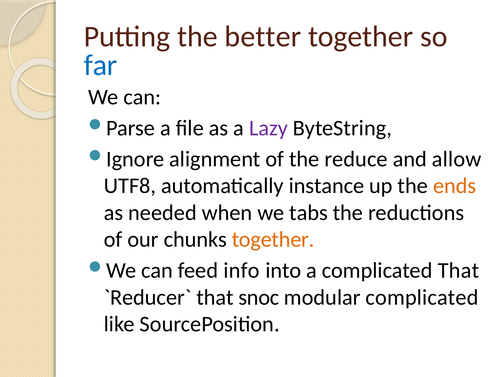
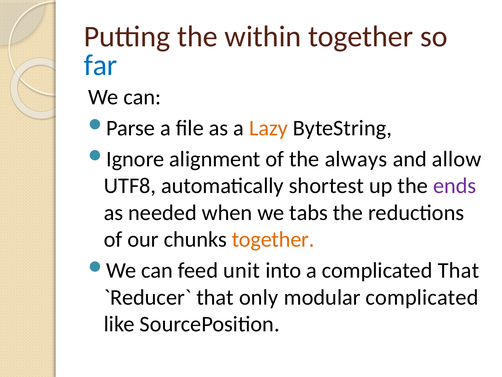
better: better -> within
Lazy colour: purple -> orange
reduce: reduce -> always
instance: instance -> shortest
ends colour: orange -> purple
info: info -> unit
snoc: snoc -> only
